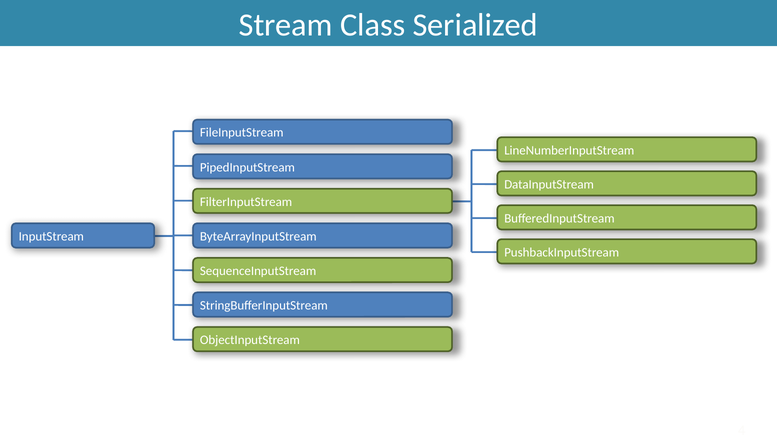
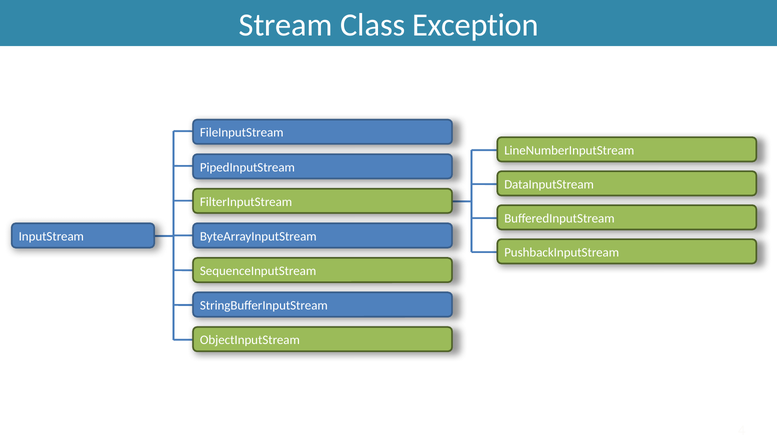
Serialized: Serialized -> Exception
